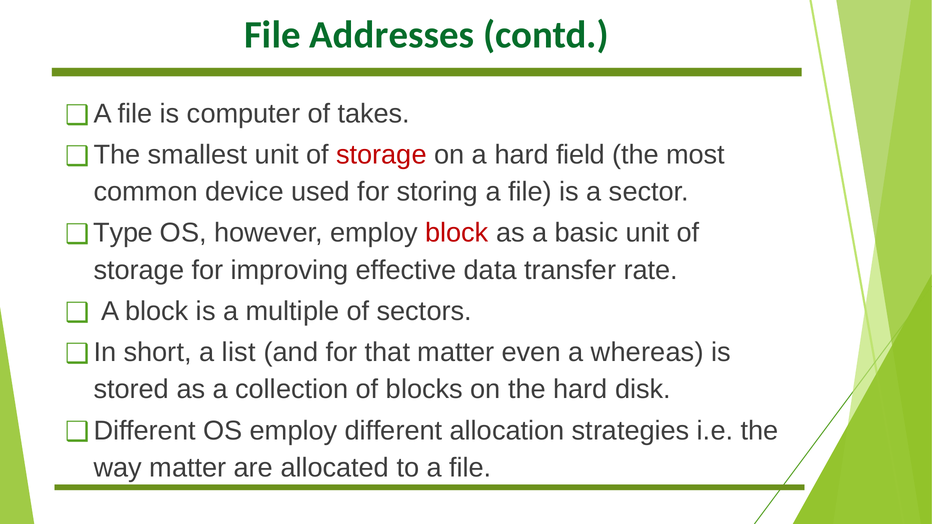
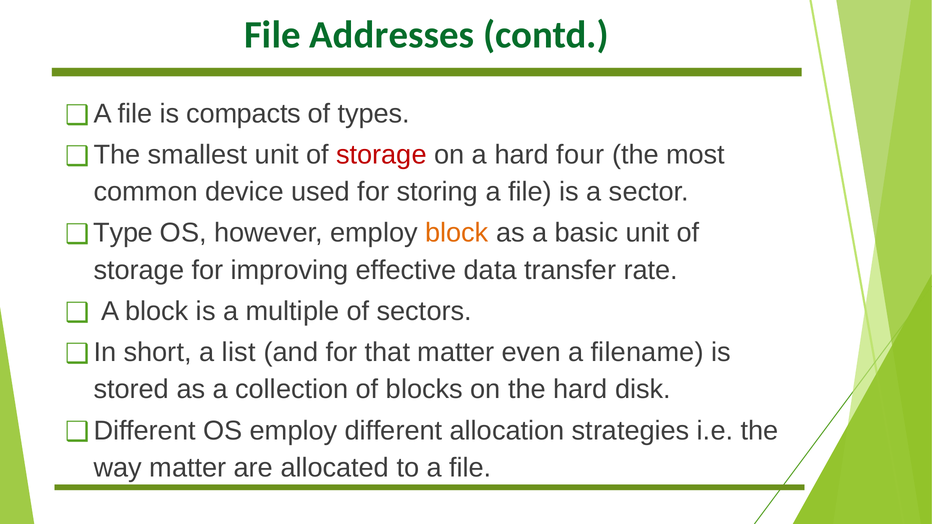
computer: computer -> compacts
takes: takes -> types
field: field -> four
block at (457, 233) colour: red -> orange
whereas: whereas -> filename
